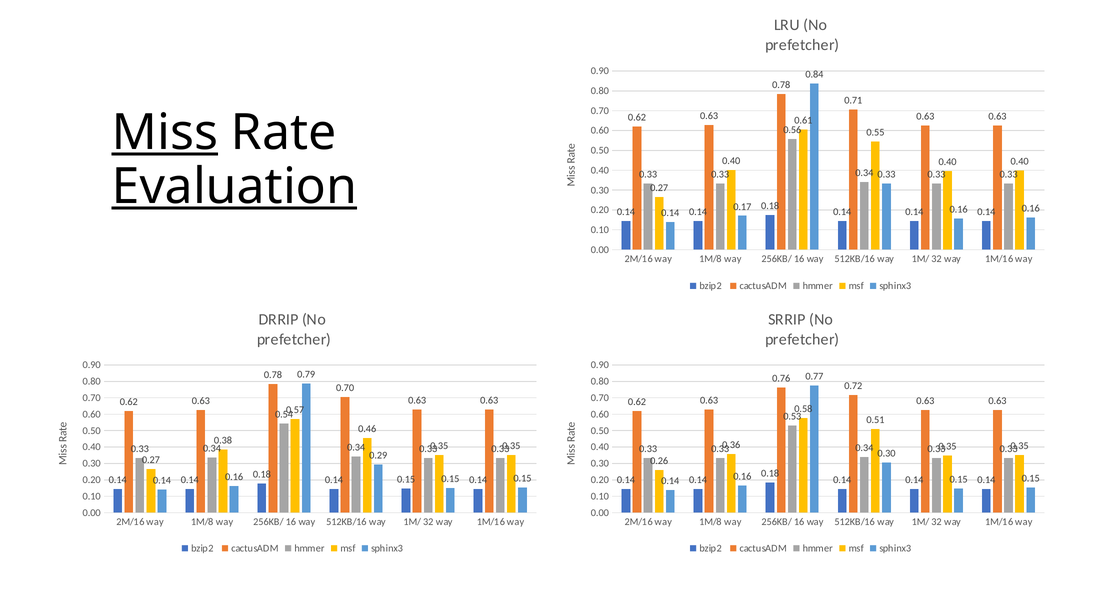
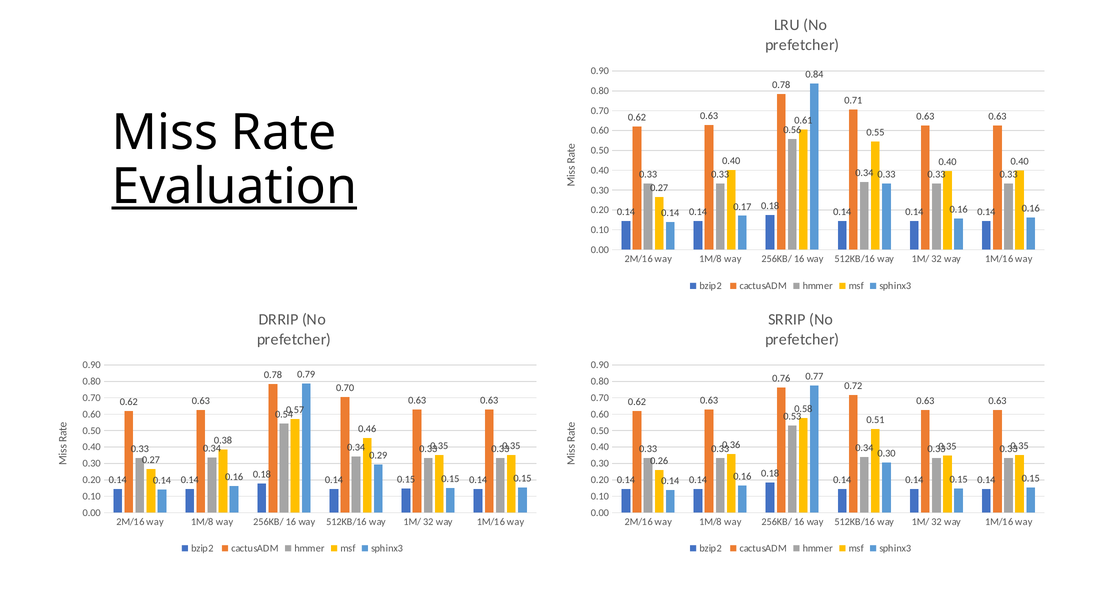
Miss underline: present -> none
